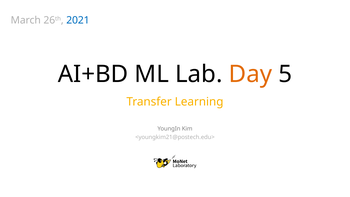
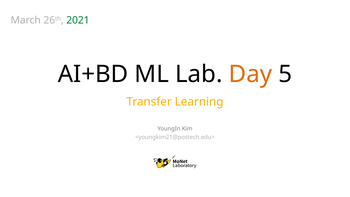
2021 colour: blue -> green
